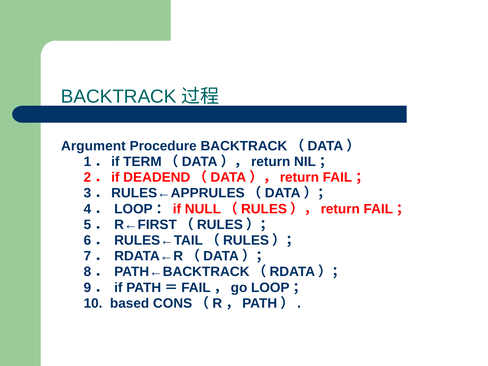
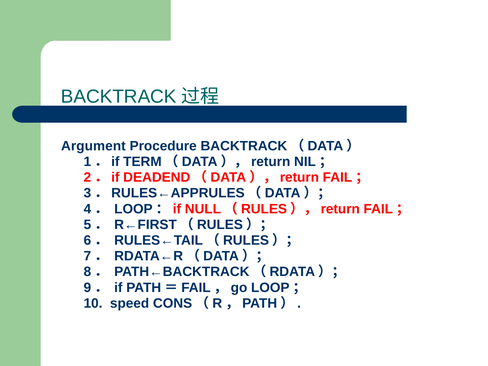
based: based -> speed
